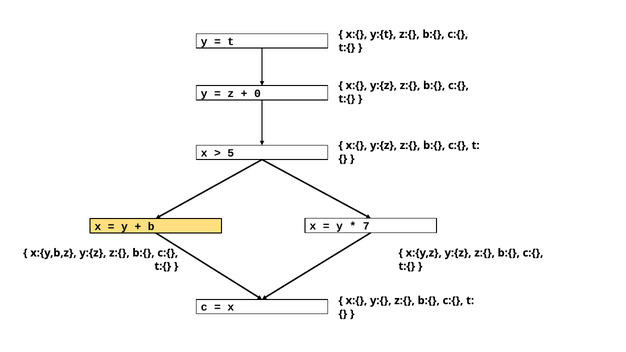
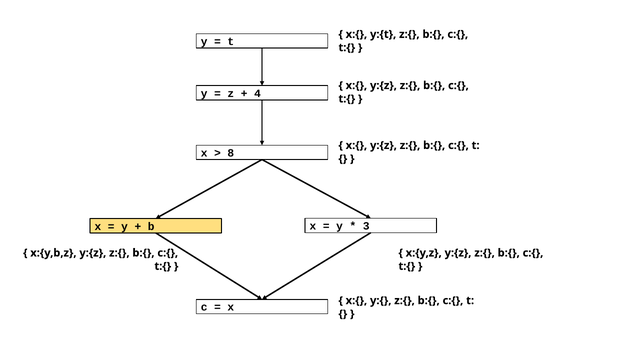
0: 0 -> 4
5: 5 -> 8
7: 7 -> 3
